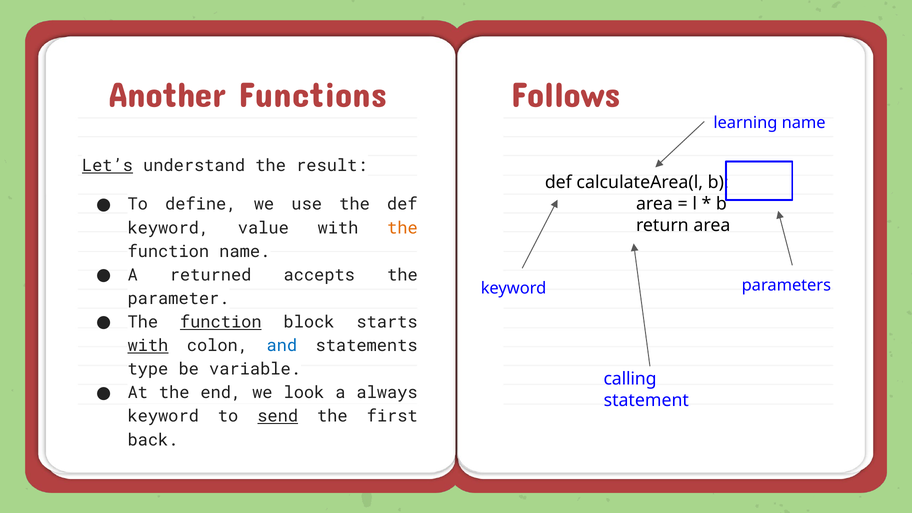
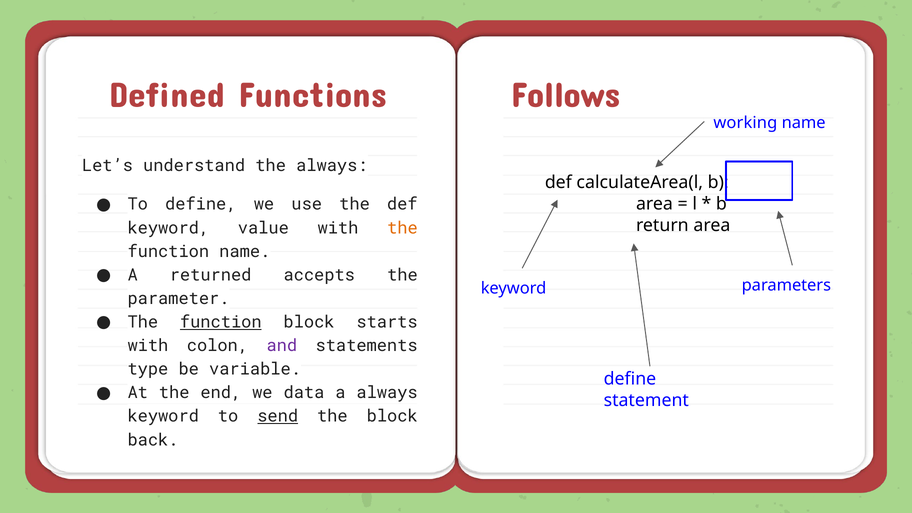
Another: Another -> Defined
learning: learning -> working
Let’s underline: present -> none
the result: result -> always
with at (148, 346) underline: present -> none
and colour: blue -> purple
calling at (630, 379): calling -> define
look: look -> data
the first: first -> block
